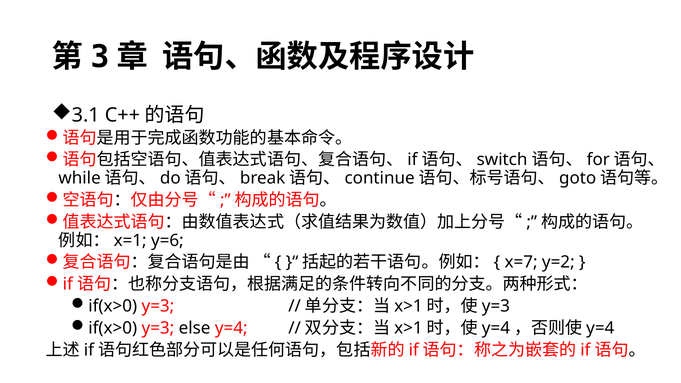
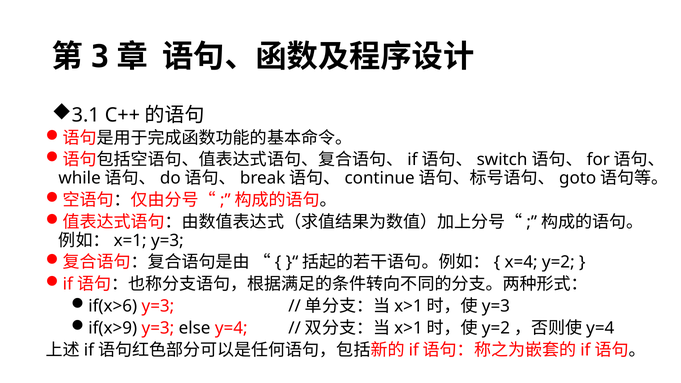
x=1 y=6: y=6 -> y=3
x=7: x=7 -> x=4
if(x>0 at (113, 306): if(x>0 -> if(x>6
if(x>0 at (113, 328): if(x>0 -> if(x>9
y=4 at (496, 328): y=4 -> y=2
